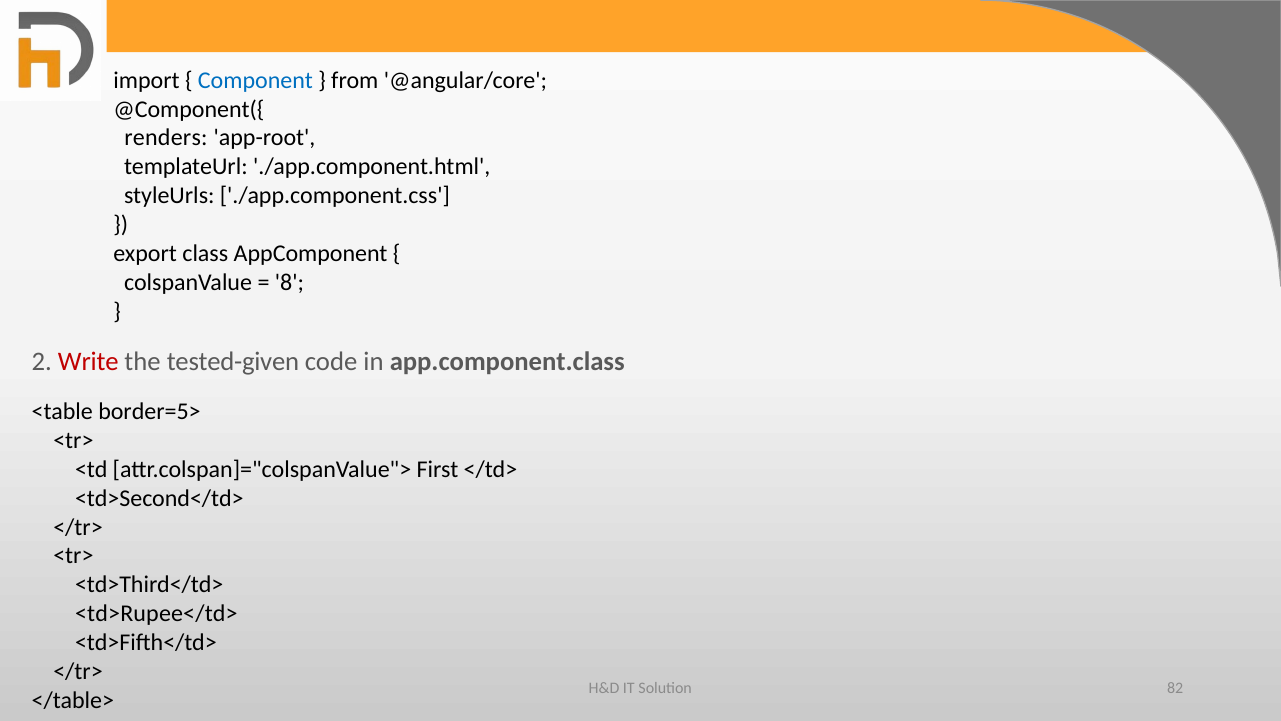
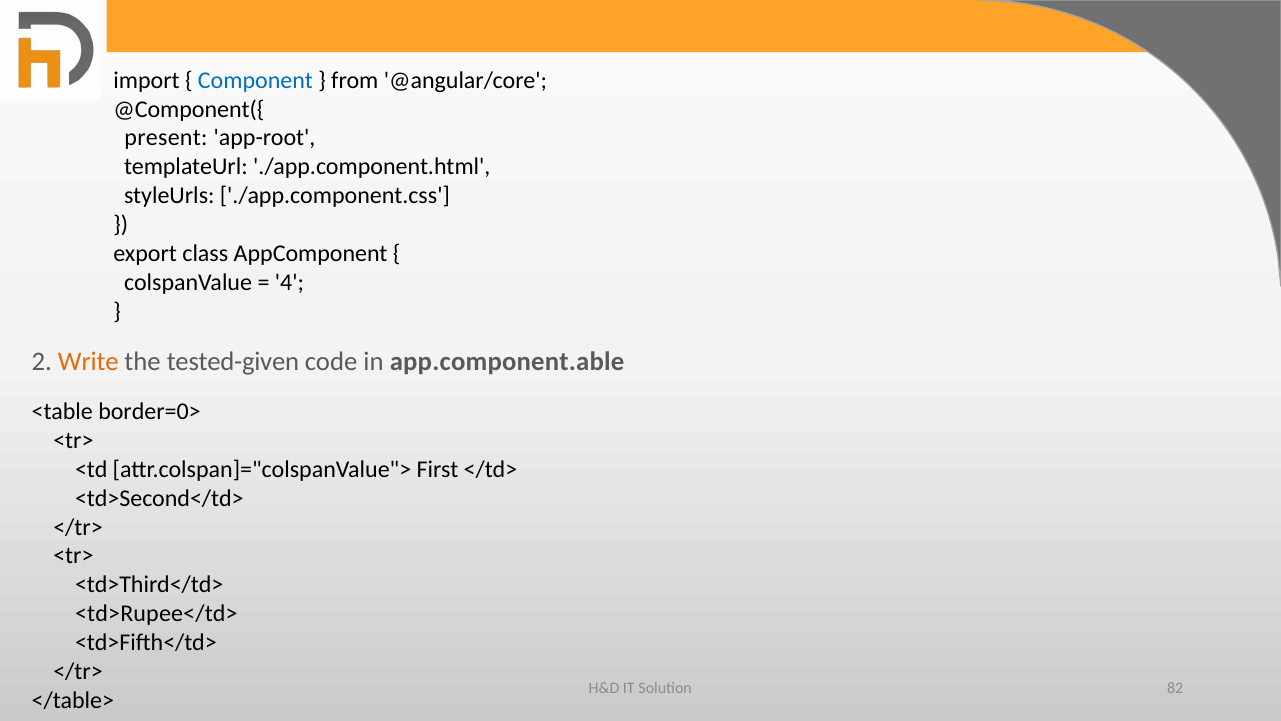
renders: renders -> present
8: 8 -> 4
Write colour: red -> orange
app.component.class: app.component.class -> app.component.able
border=5>: border=5> -> border=0>
